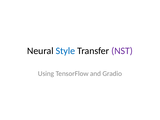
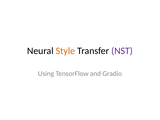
Style colour: blue -> orange
